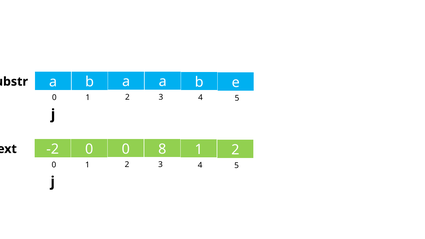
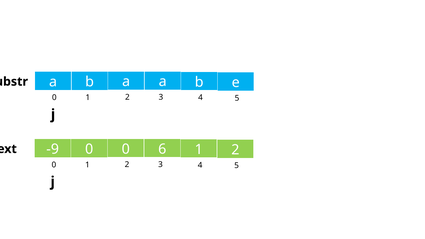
8: 8 -> 6
-2: -2 -> -9
